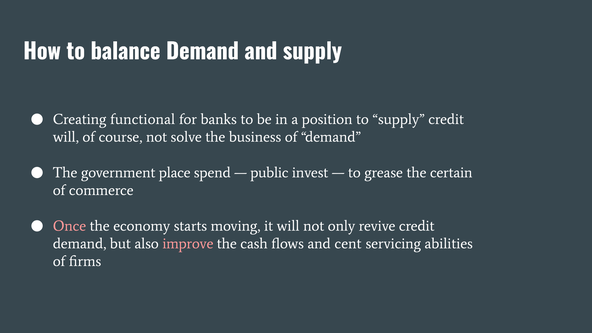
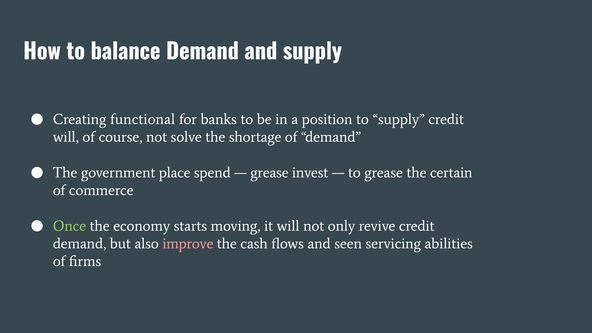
business: business -> shortage
public at (269, 173): public -> grease
Once colour: pink -> light green
cent: cent -> seen
